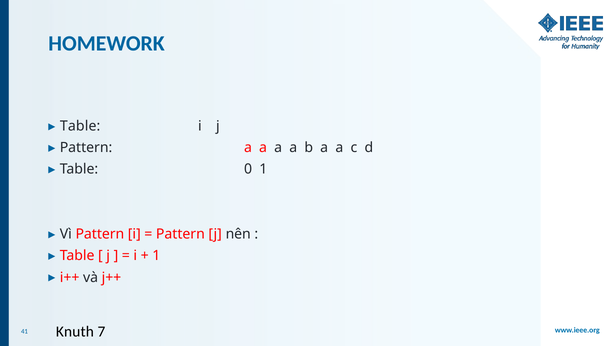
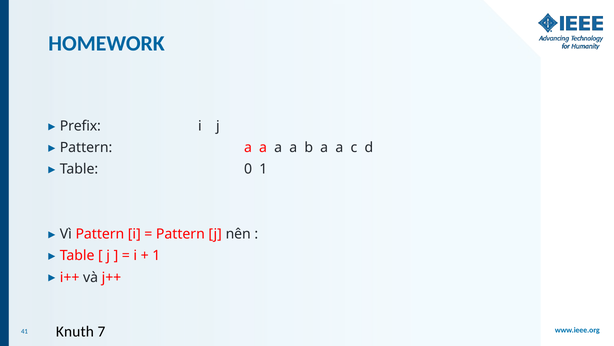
Table at (80, 126): Table -> Prefix
